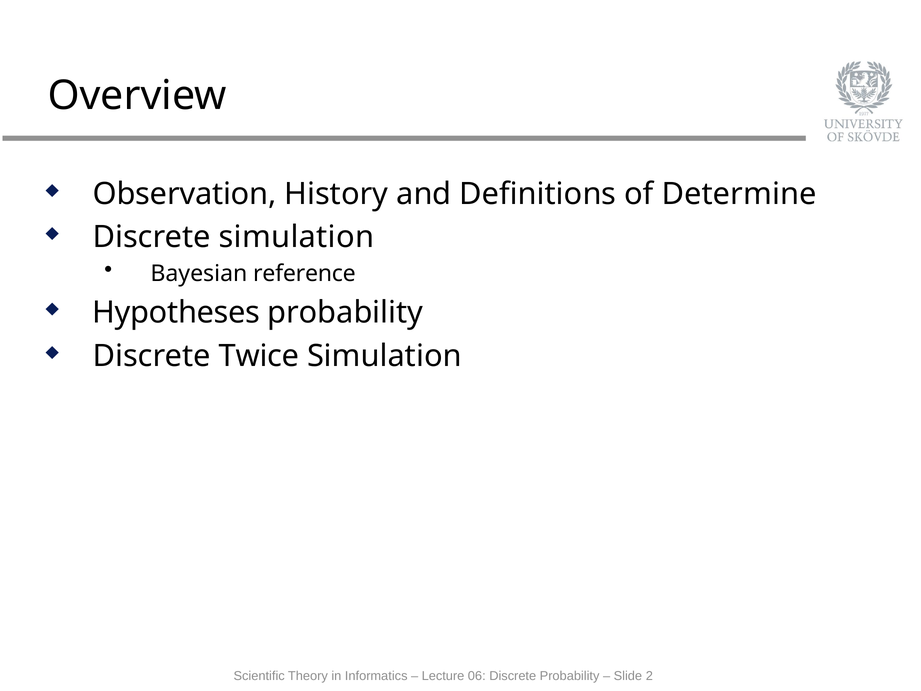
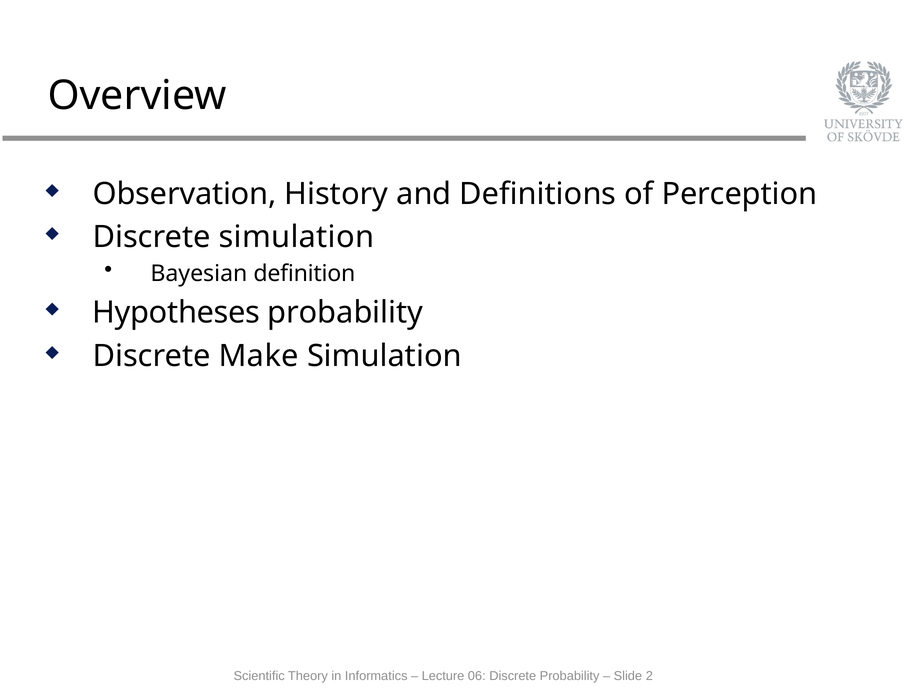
Determine: Determine -> Perception
reference: reference -> definition
Twice: Twice -> Make
